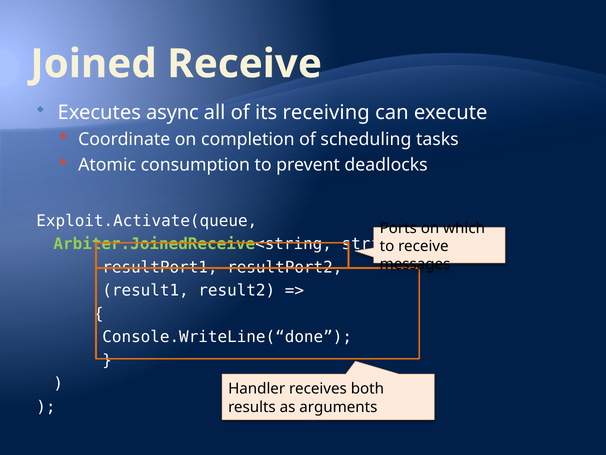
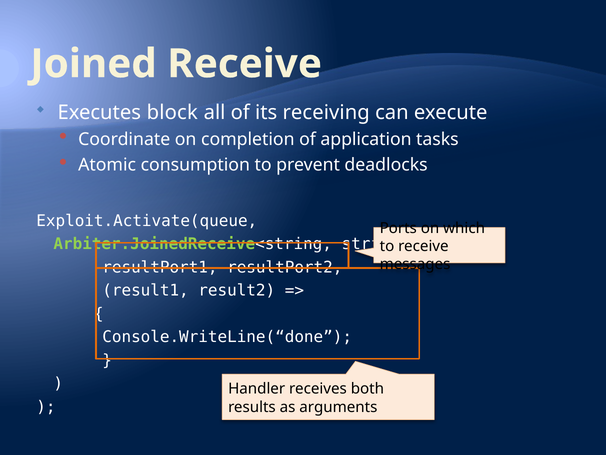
async: async -> block
scheduling: scheduling -> application
